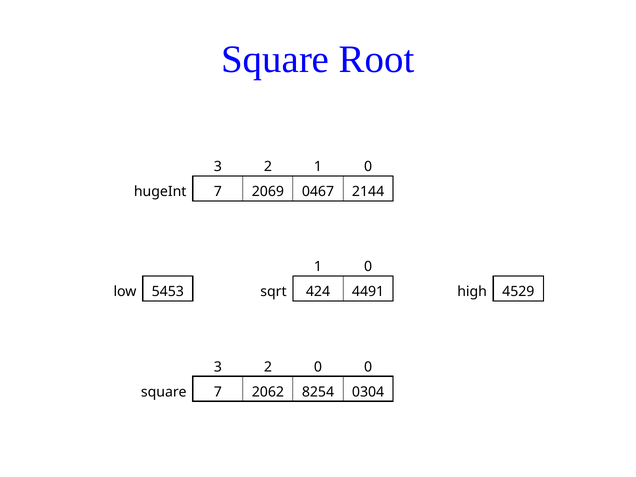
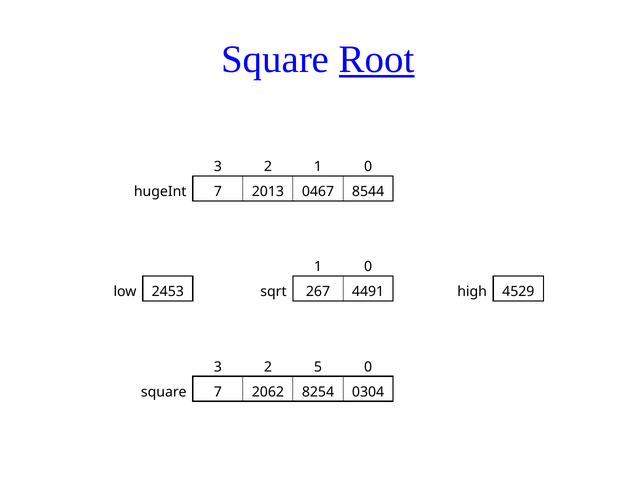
Root underline: none -> present
2069: 2069 -> 2013
2144: 2144 -> 8544
5453: 5453 -> 2453
424: 424 -> 267
2 0: 0 -> 5
